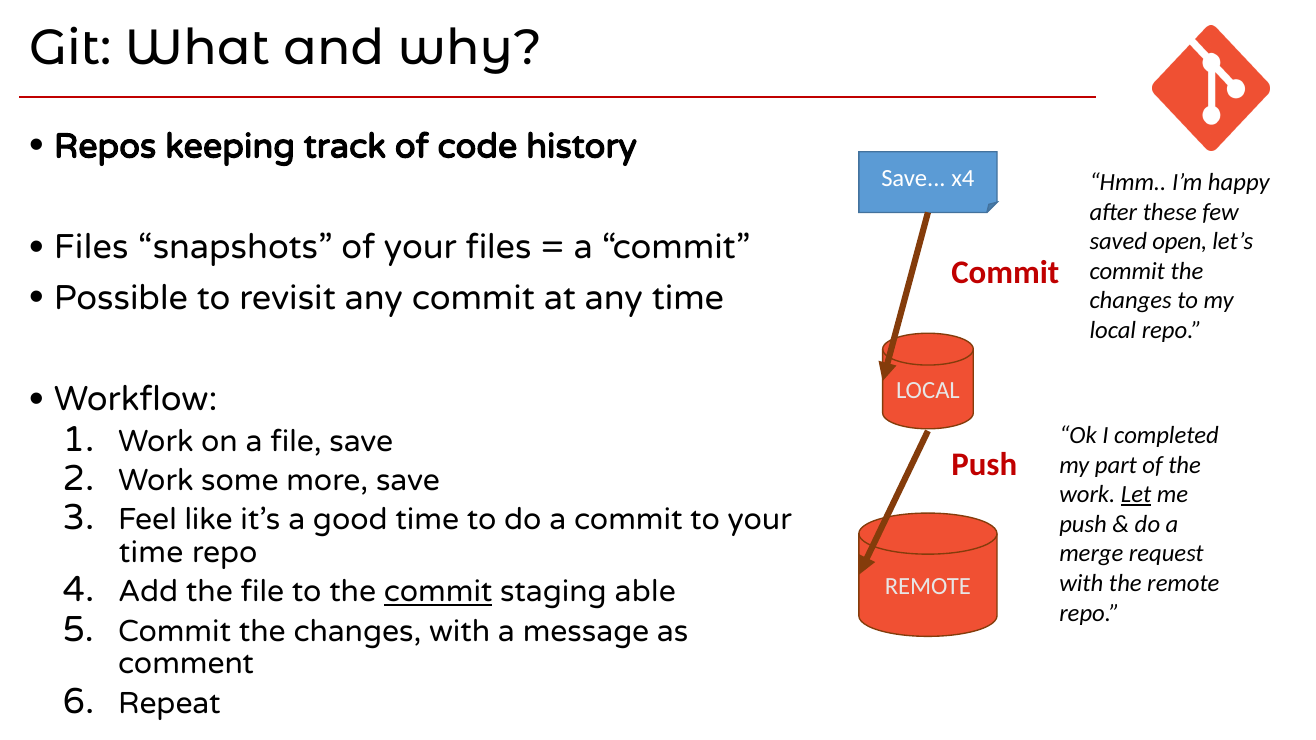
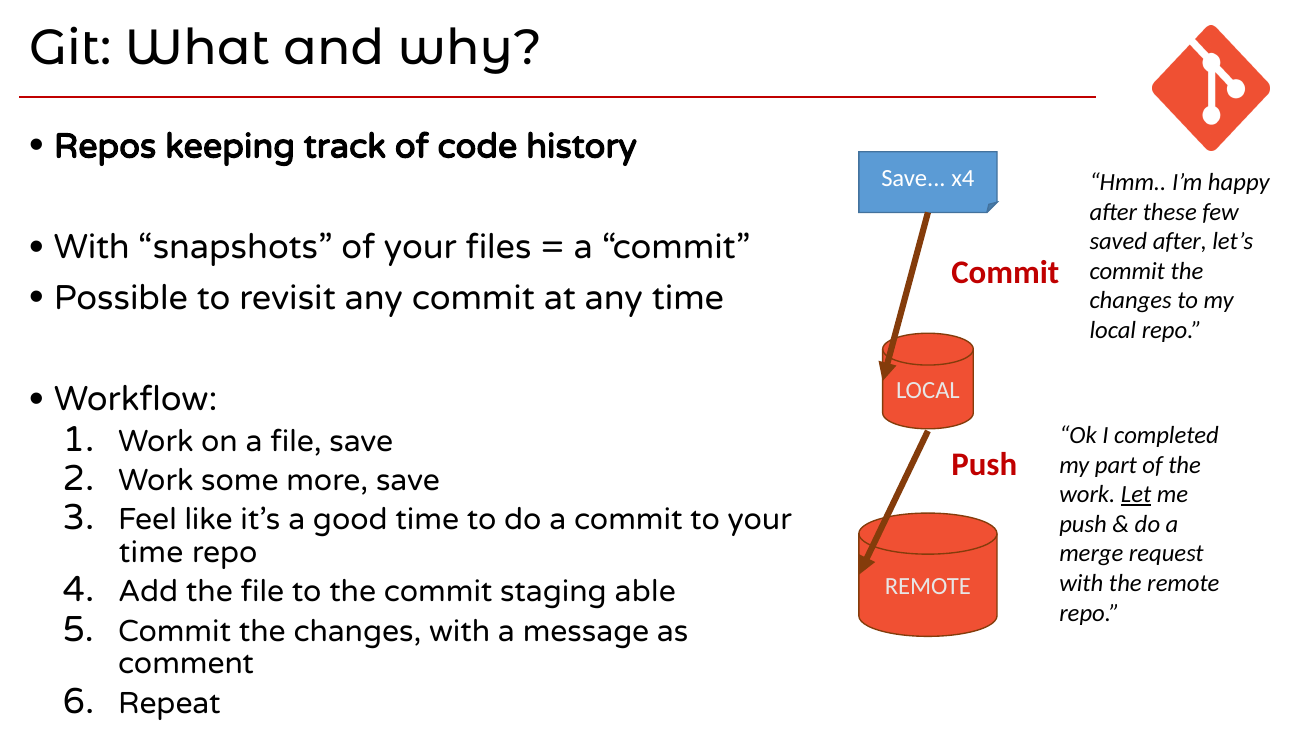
Files at (91, 248): Files -> With
saved open: open -> after
commit at (438, 592) underline: present -> none
